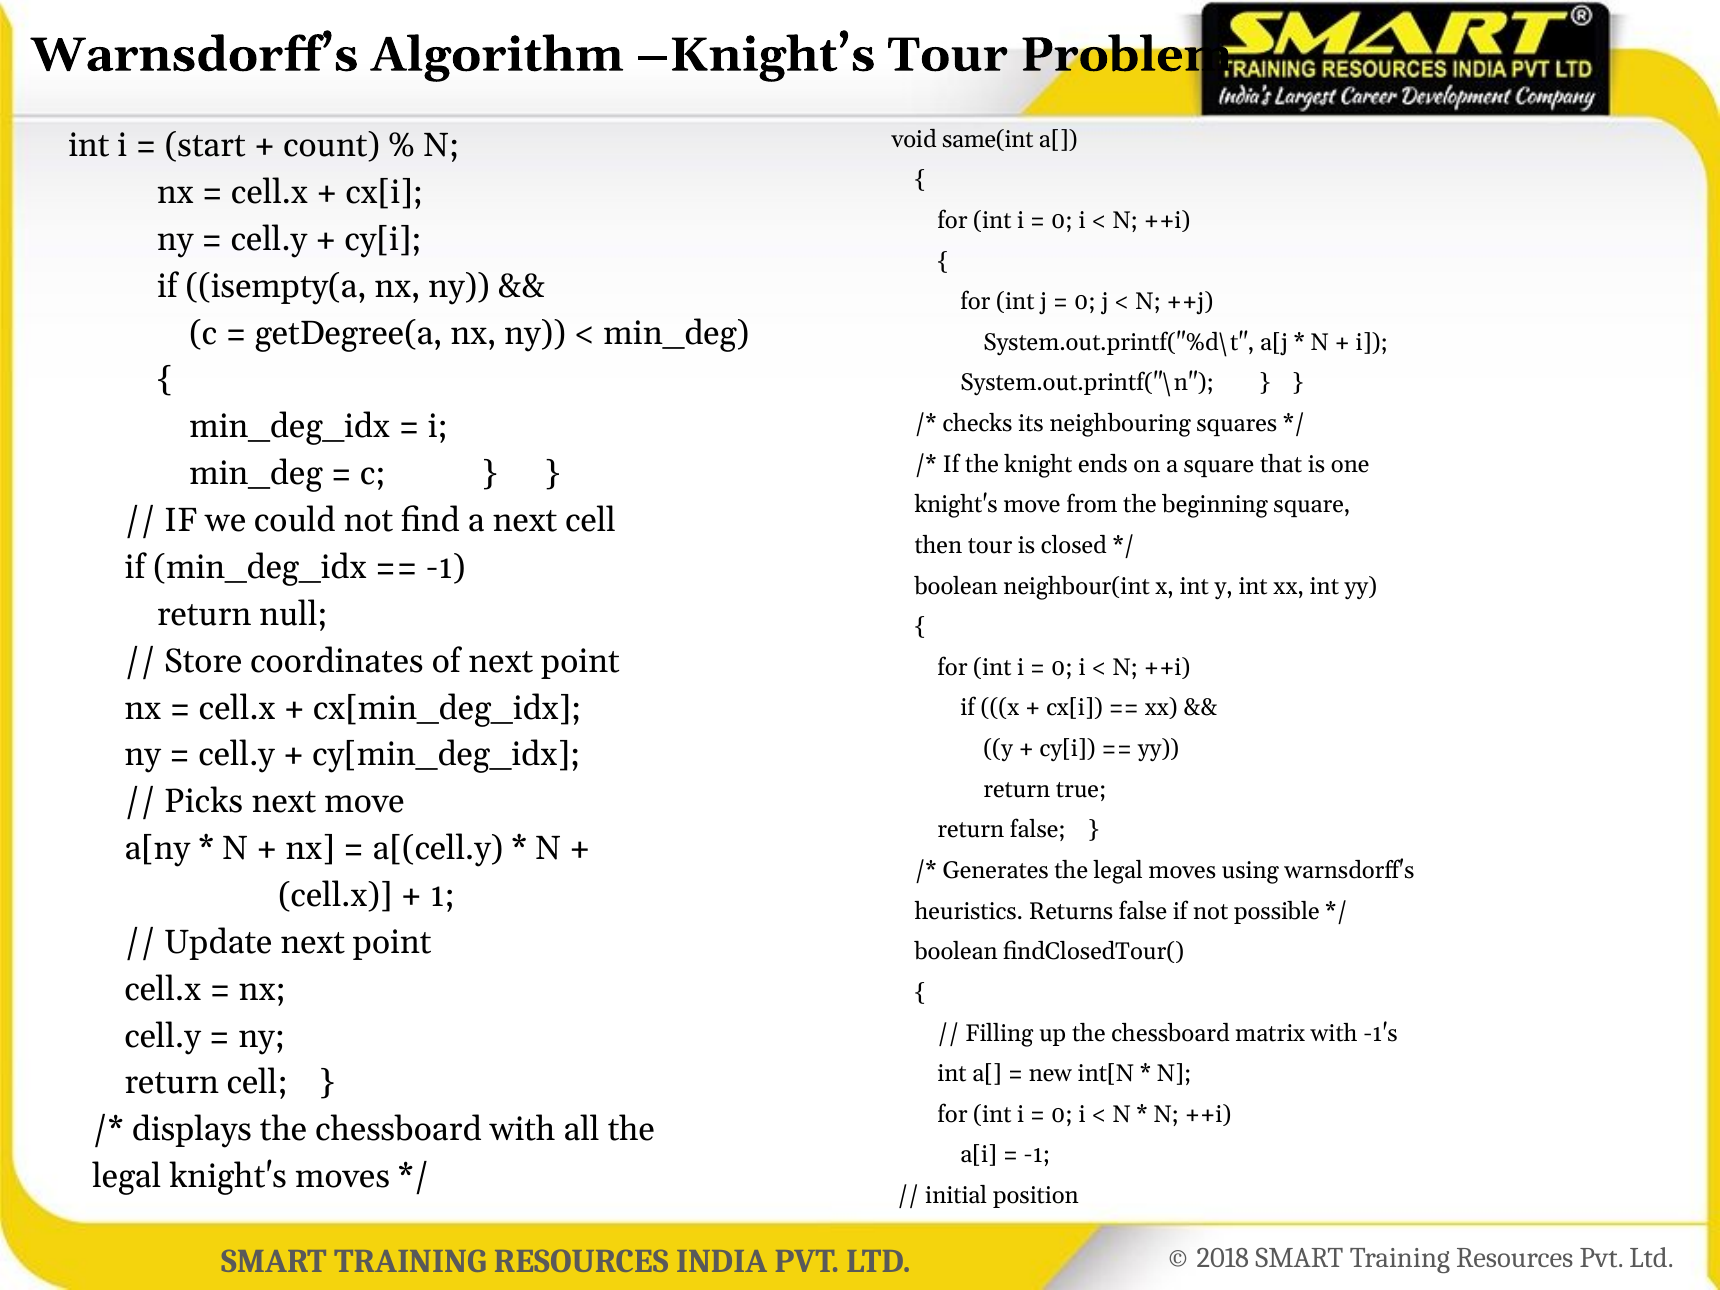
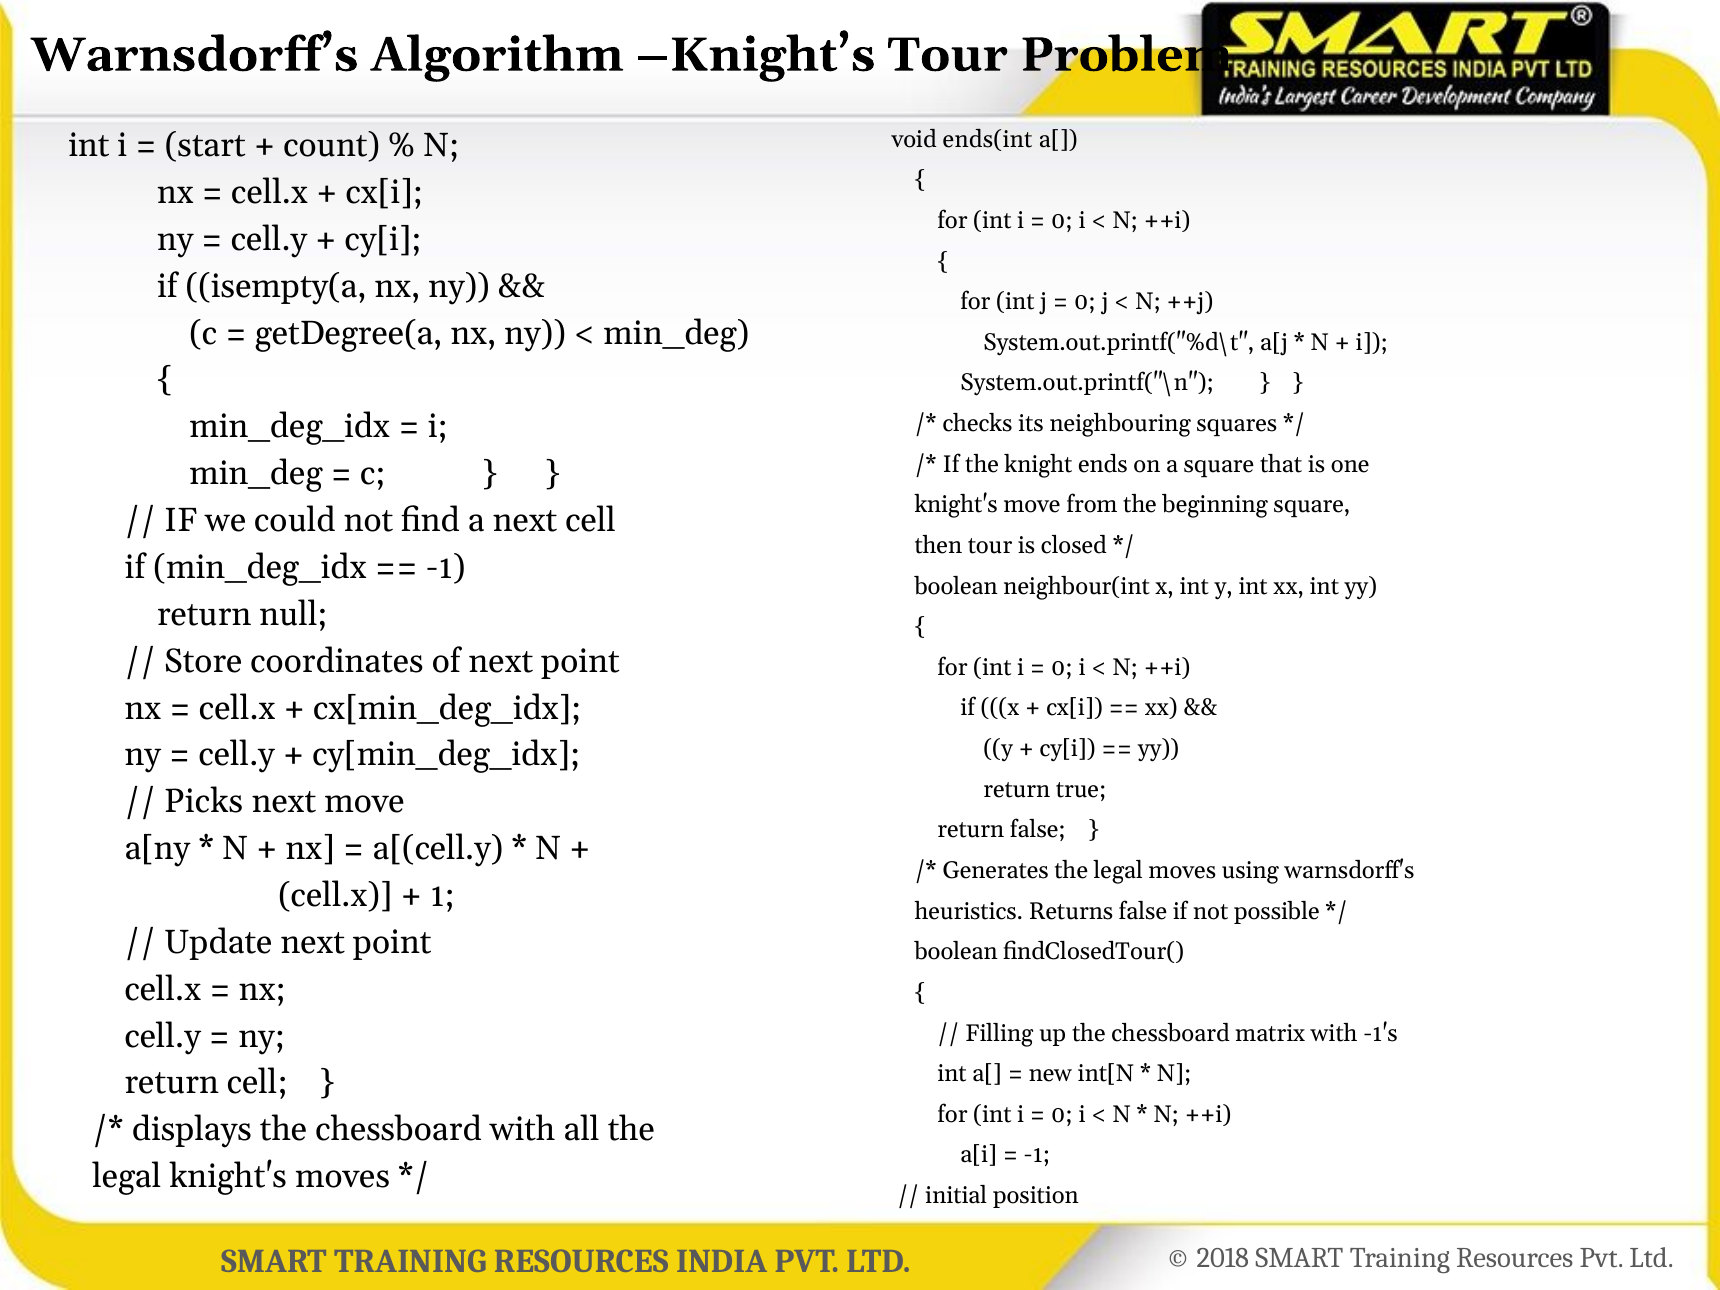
same(int: same(int -> ends(int
